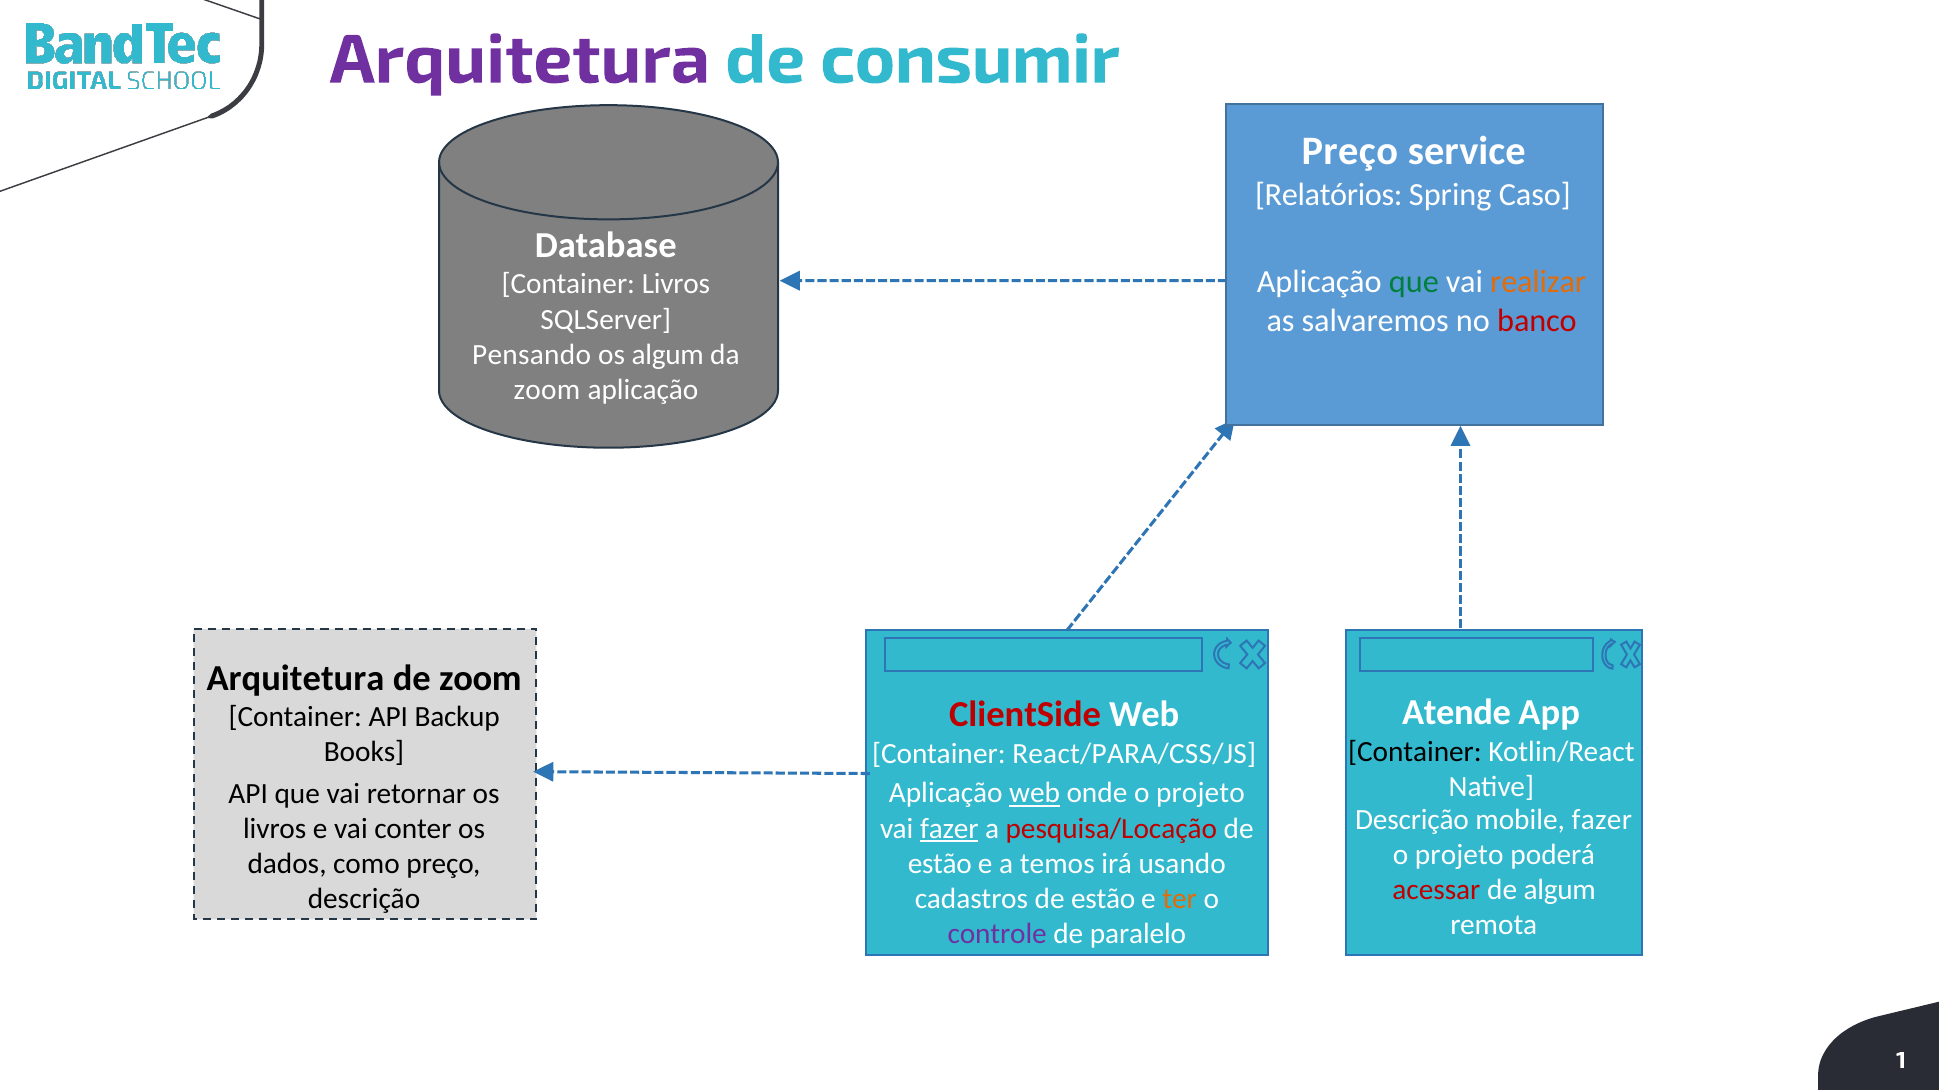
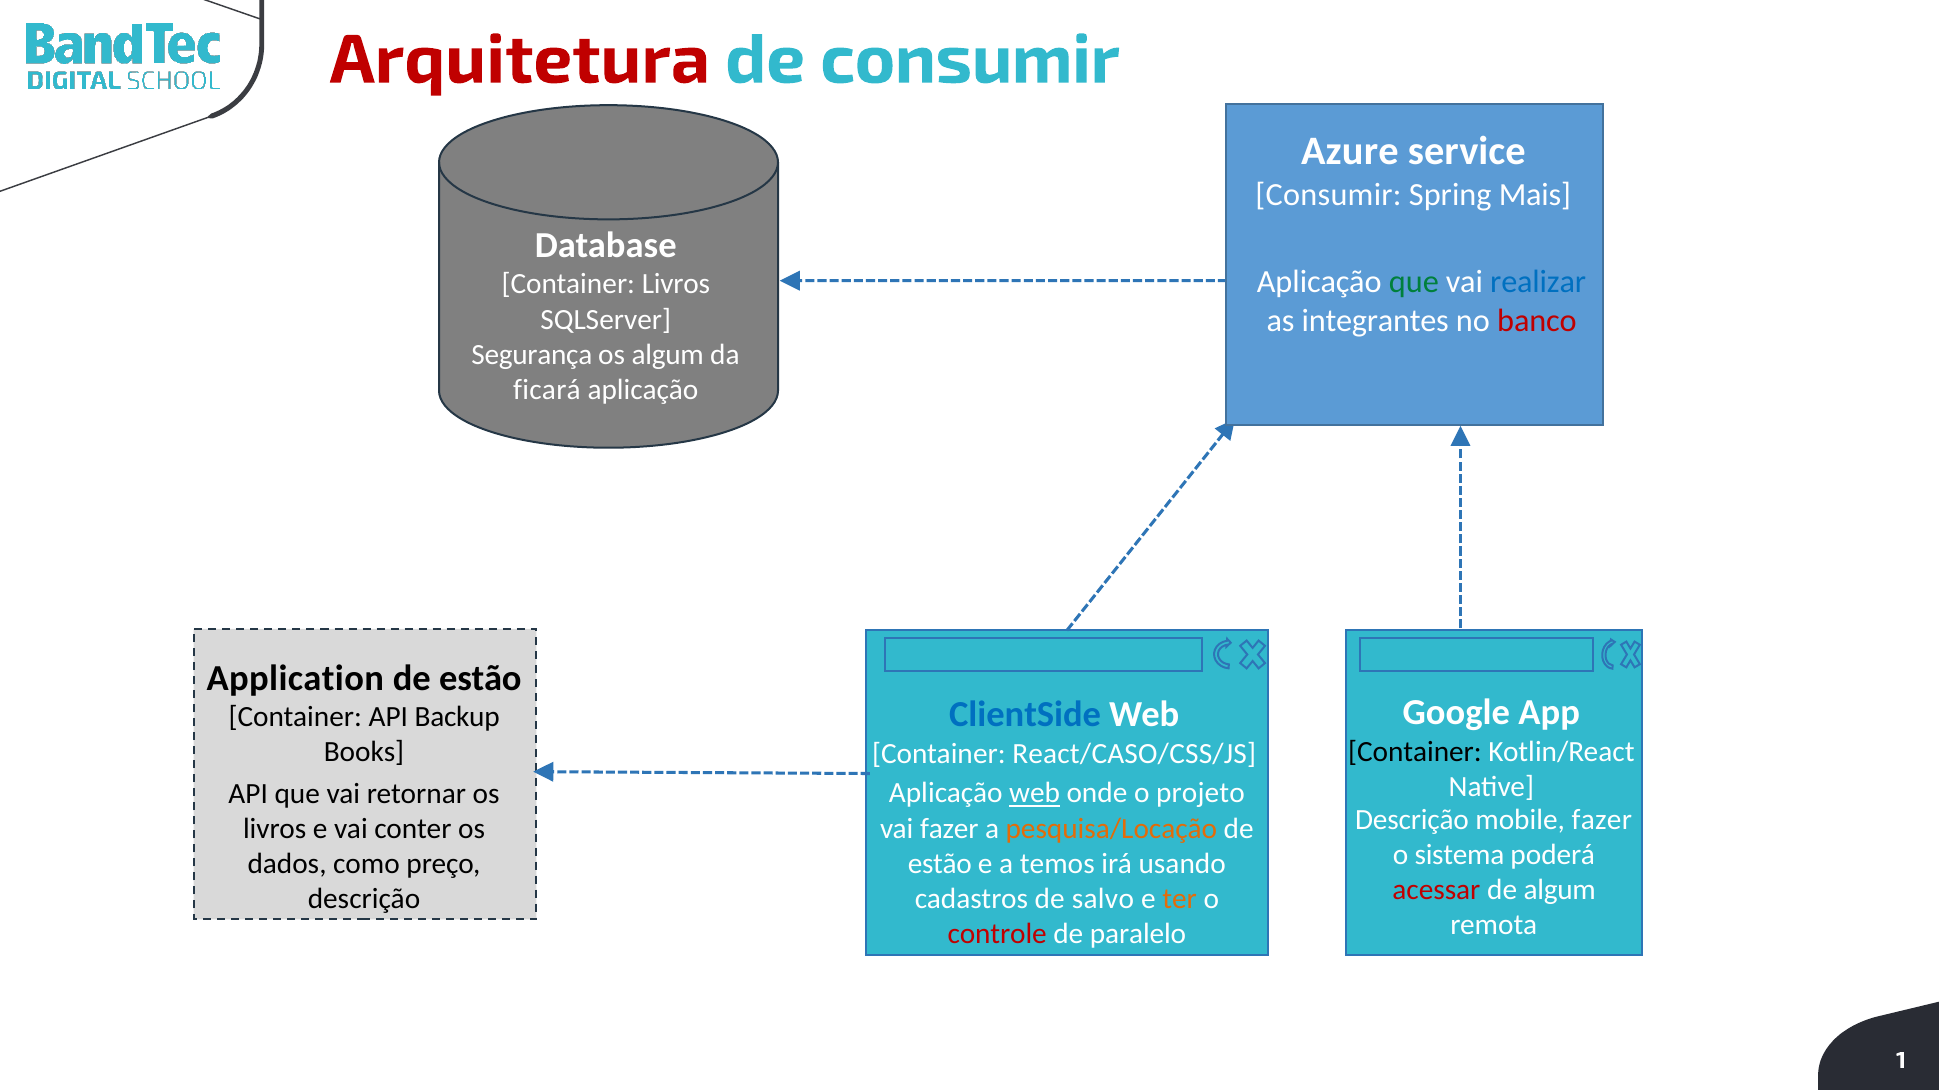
Arquitetura at (520, 60) colour: purple -> red
Preço at (1350, 151): Preço -> Azure
Relatórios at (1329, 195): Relatórios -> Consumir
Caso: Caso -> Mais
realizar at (1538, 282) colour: orange -> blue
salvaremos: salvaremos -> integrantes
Pensando: Pensando -> Segurança
zoom at (547, 390): zoom -> ficará
Arquitetura at (295, 679): Arquitetura -> Application
zoom at (480, 679): zoom -> estão
Atende: Atende -> Google
ClientSide colour: red -> blue
React/PARA/CSS/JS: React/PARA/CSS/JS -> React/CASO/CSS/JS
fazer at (949, 829) underline: present -> none
pesquisa/Locação colour: red -> orange
projeto at (1459, 855): projeto -> sistema
cadastros de estão: estão -> salvo
controle colour: purple -> red
